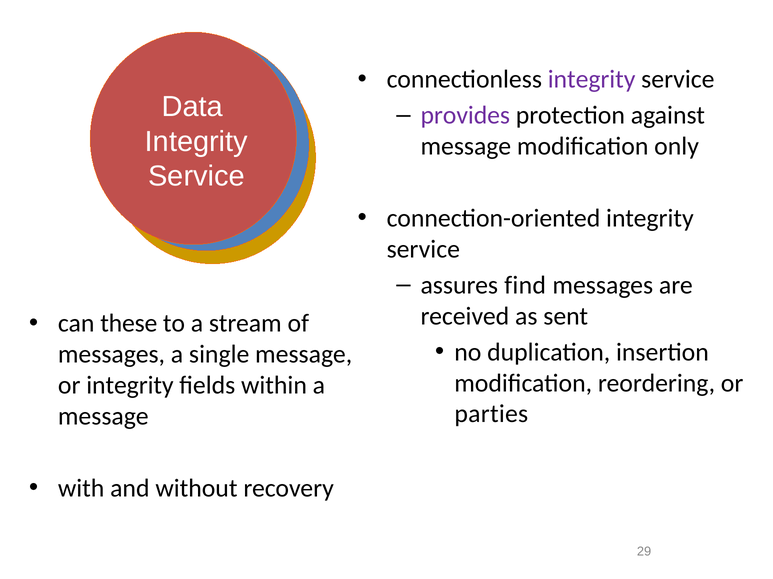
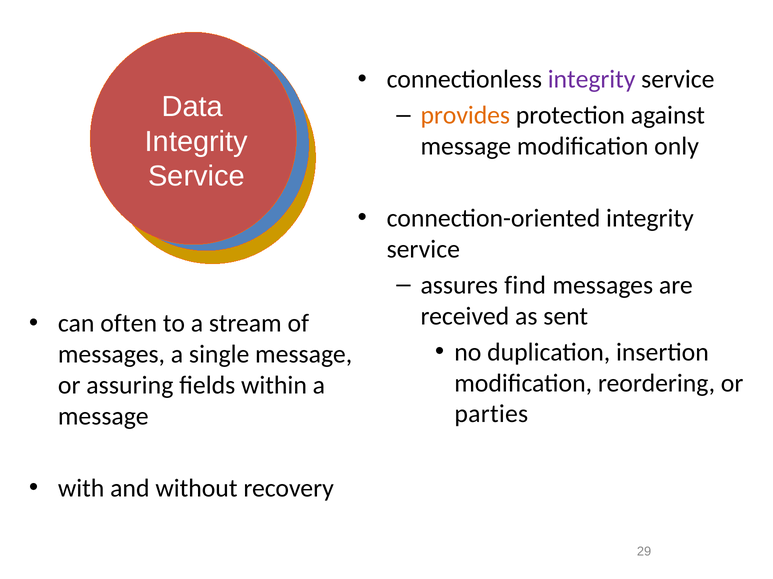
provides colour: purple -> orange
these: these -> often
or integrity: integrity -> assuring
